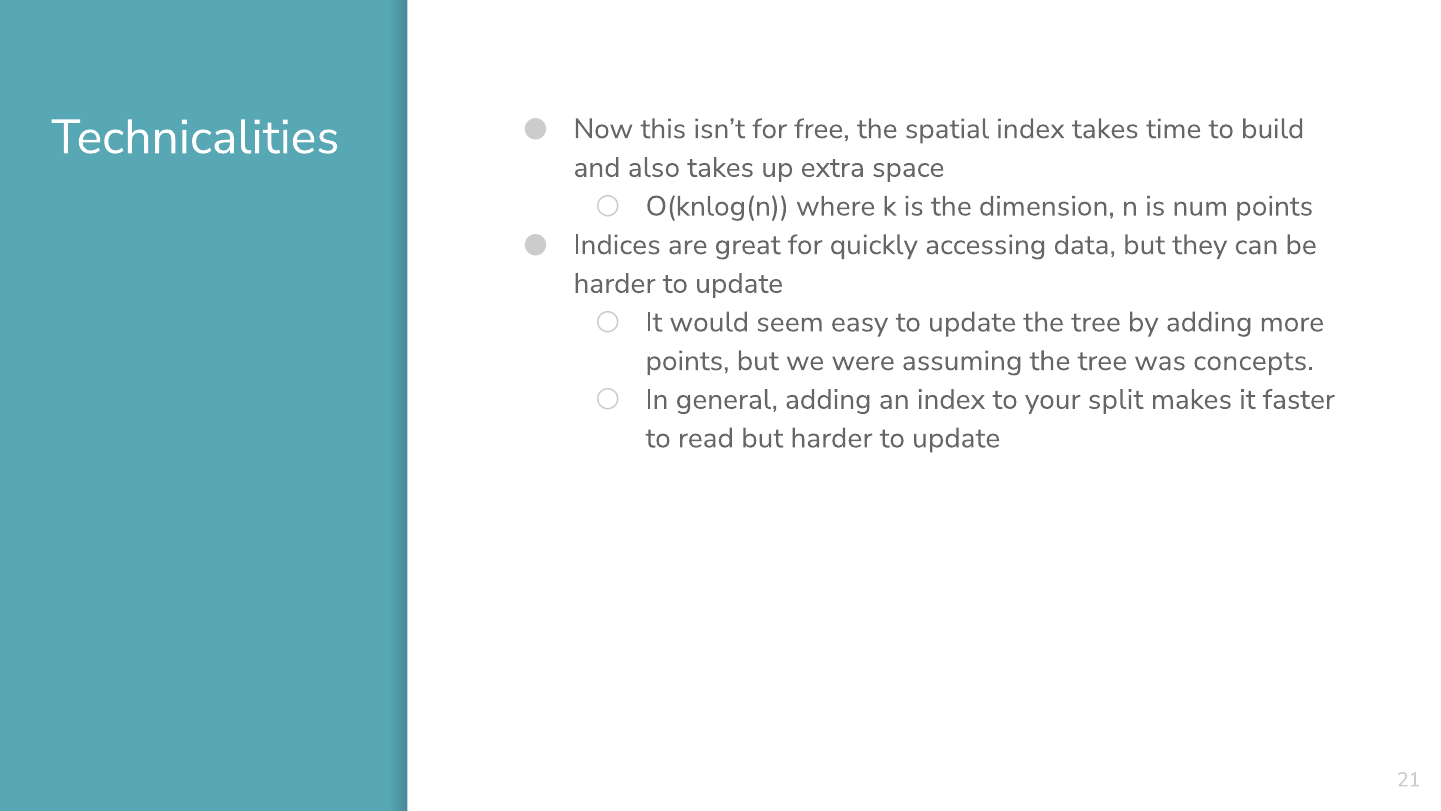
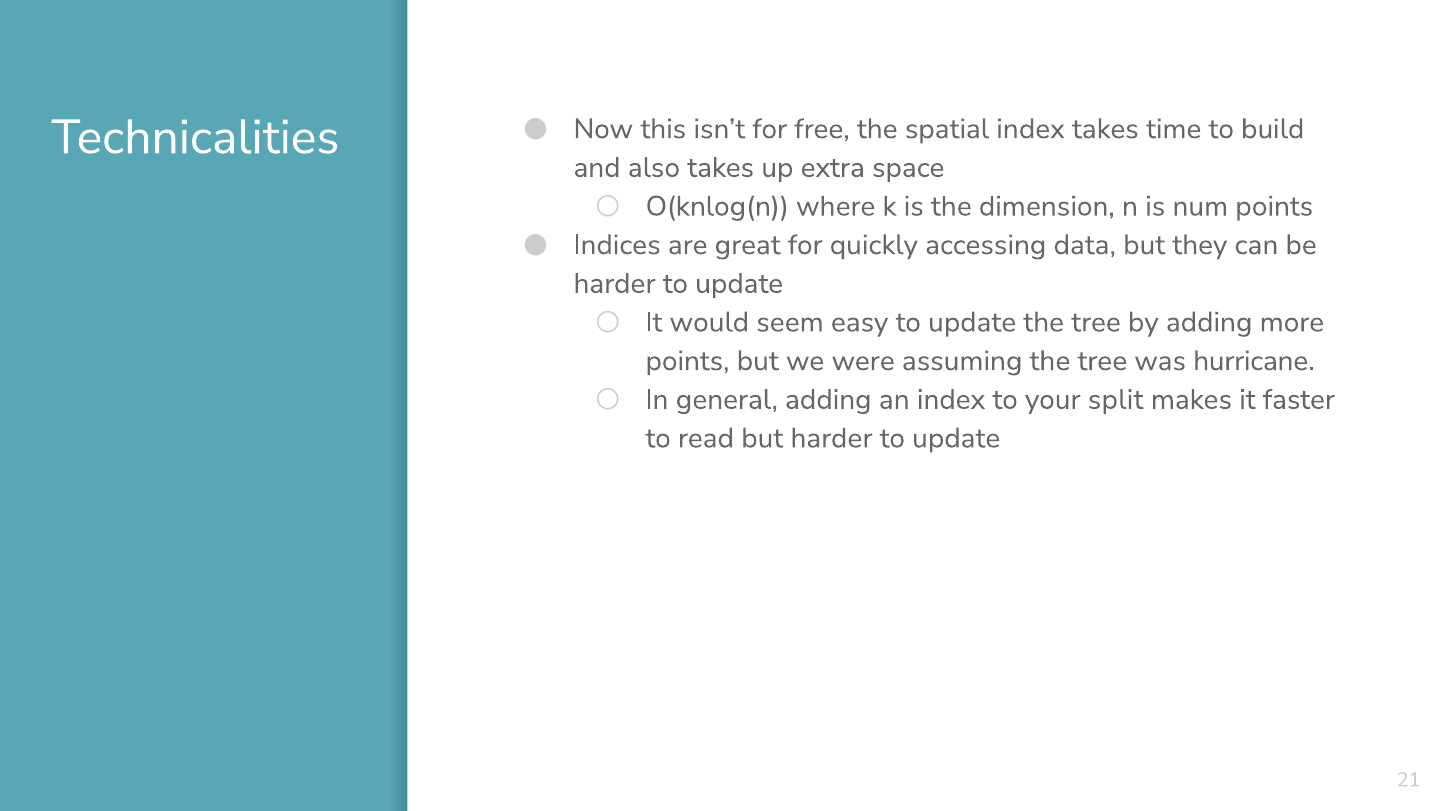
concepts: concepts -> hurricane
